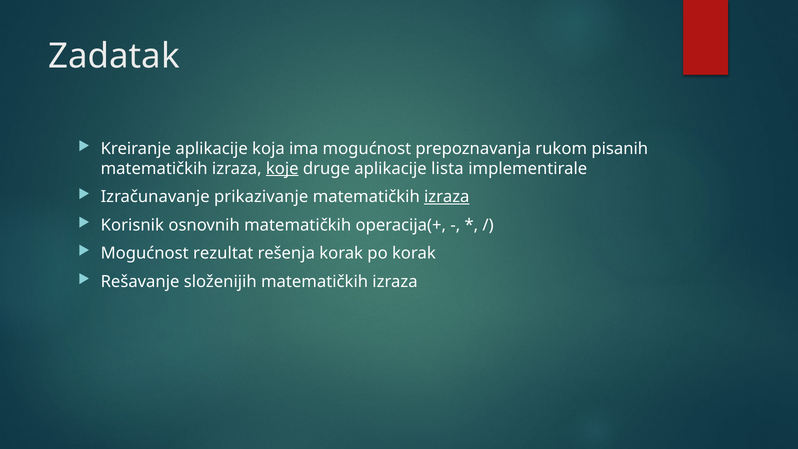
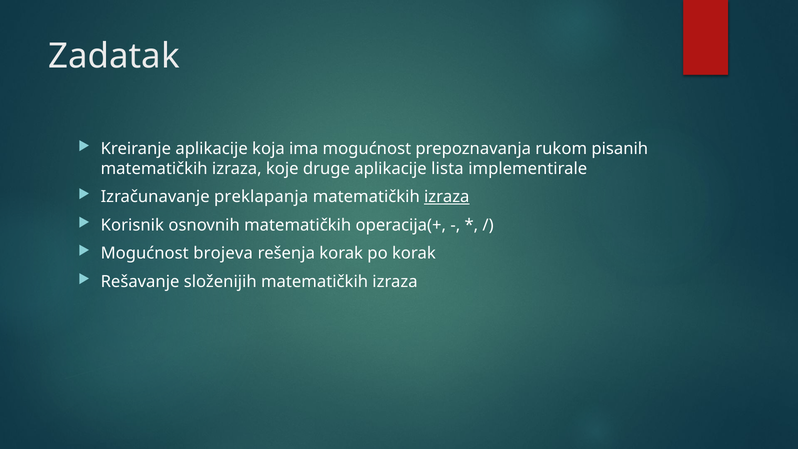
koje underline: present -> none
prikazivanje: prikazivanje -> preklapanja
rezultat: rezultat -> brojeva
